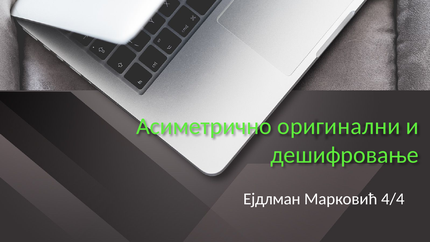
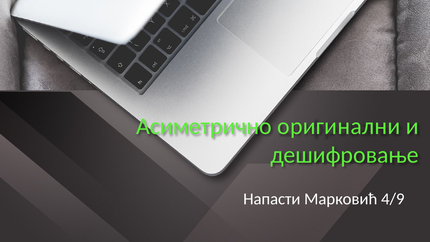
Ејдлман: Ејдлман -> Напасти
4/4: 4/4 -> 4/9
